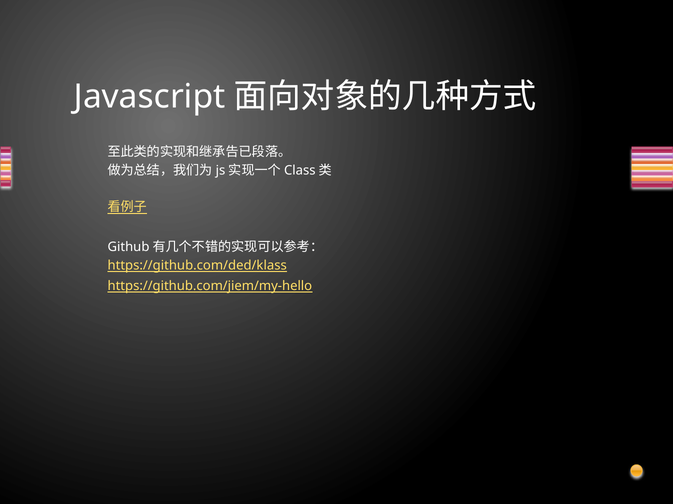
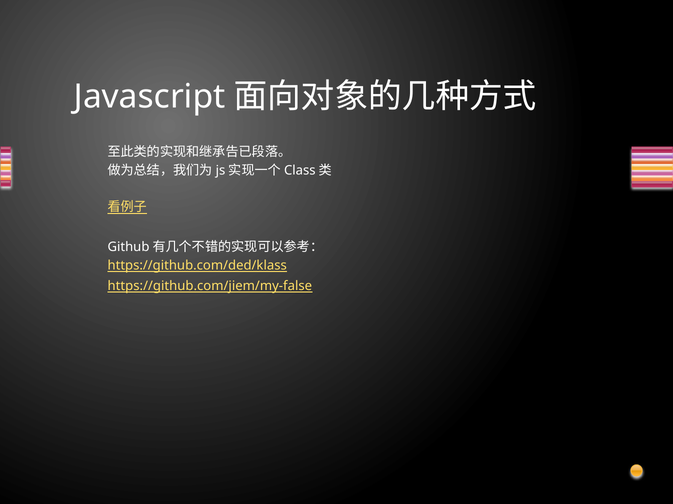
https://github.com/jiem/my-hello: https://github.com/jiem/my-hello -> https://github.com/jiem/my-false
